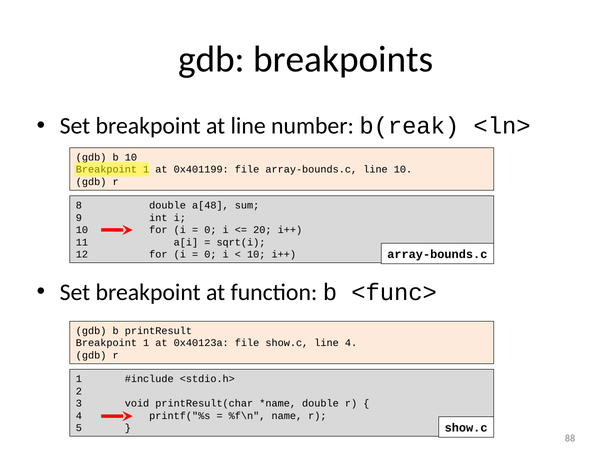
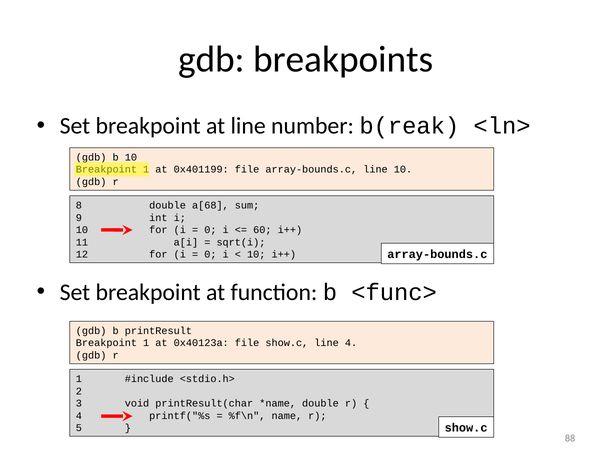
a[48: a[48 -> a[68
20: 20 -> 60
